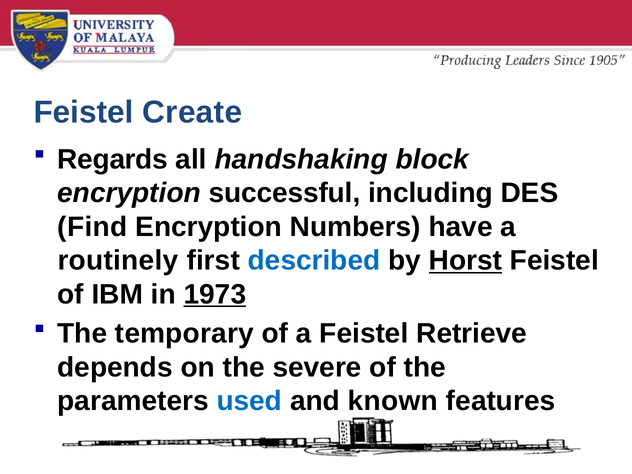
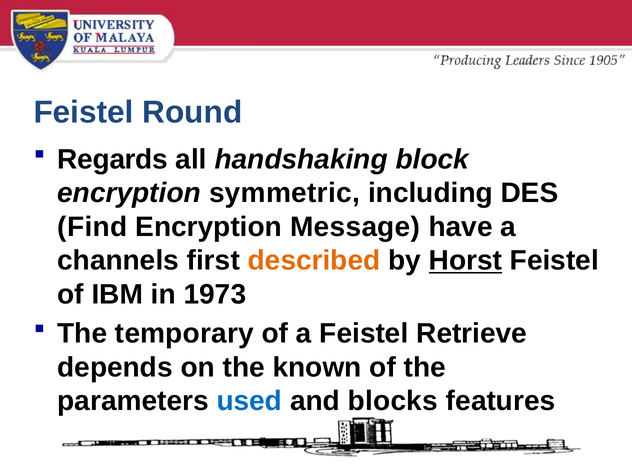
Create: Create -> Round
successful: successful -> symmetric
Numbers: Numbers -> Message
routinely: routinely -> channels
described colour: blue -> orange
1973 underline: present -> none
severe: severe -> known
known: known -> blocks
